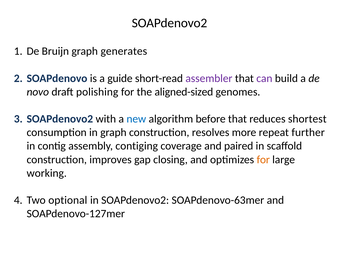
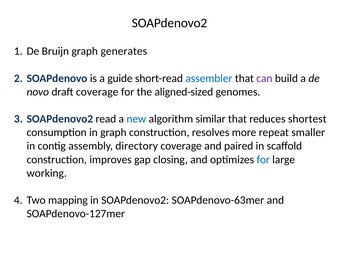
assembler colour: purple -> blue
draft polishing: polishing -> coverage
with: with -> read
before: before -> similar
further: further -> smaller
contiging: contiging -> directory
for at (263, 160) colour: orange -> blue
optional: optional -> mapping
